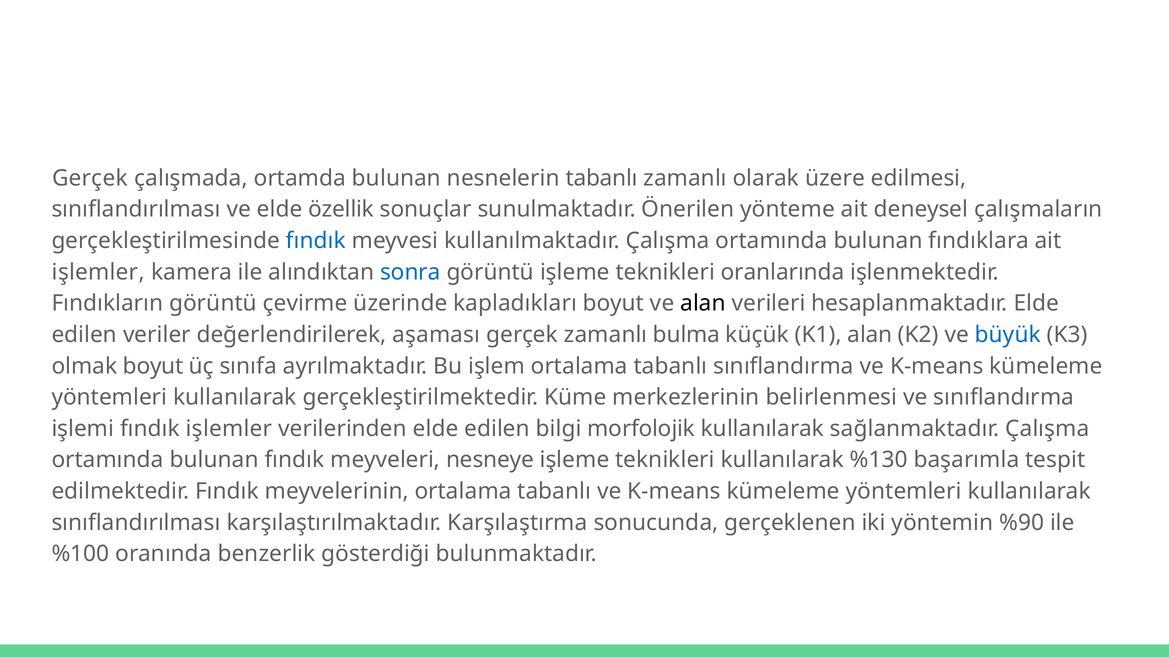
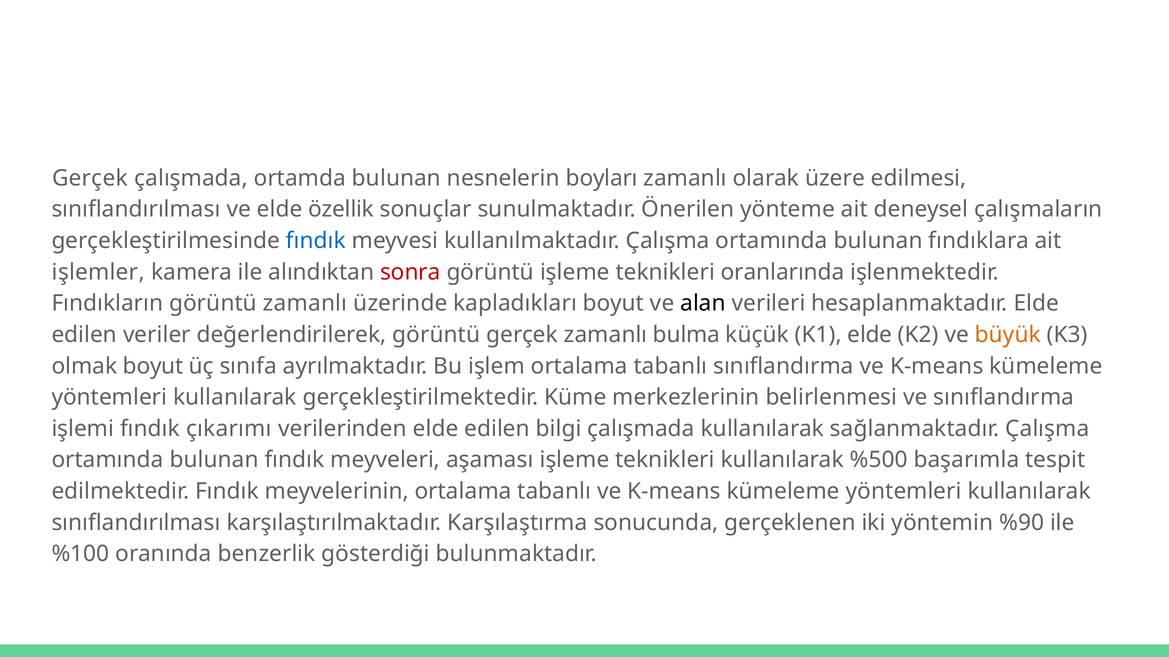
nesnelerin tabanlı: tabanlı -> boyları
sonra colour: blue -> red
görüntü çevirme: çevirme -> zamanlı
değerlendirilerek aşaması: aşaması -> görüntü
K1 alan: alan -> elde
büyük colour: blue -> orange
fındık işlemler: işlemler -> çıkarımı
bilgi morfolojik: morfolojik -> çalışmada
nesneye: nesneye -> aşaması
%130: %130 -> %500
